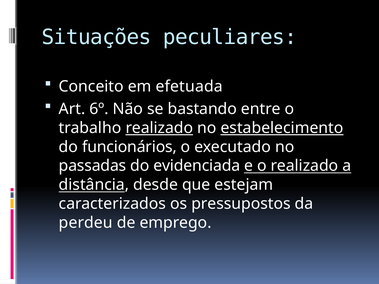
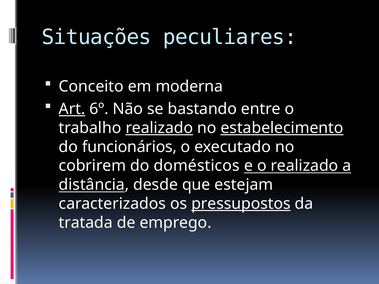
efetuada: efetuada -> moderna
Art underline: none -> present
passadas: passadas -> cobrirem
evidenciada: evidenciada -> domésticos
pressupostos underline: none -> present
perdeu: perdeu -> tratada
